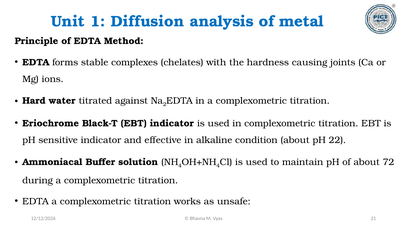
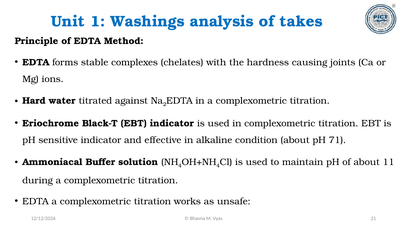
Diffusion: Diffusion -> Washings
metal: metal -> takes
22: 22 -> 71
72: 72 -> 11
